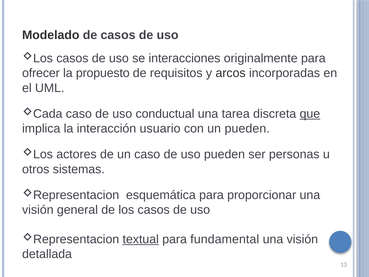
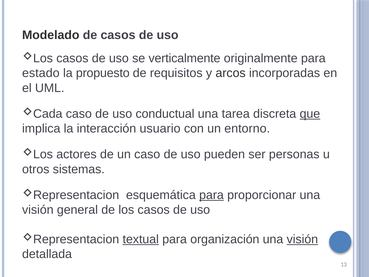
interacciones: interacciones -> verticalmente
ofrecer: ofrecer -> estado
un pueden: pueden -> entorno
para at (211, 195) underline: none -> present
fundamental: fundamental -> organización
visión at (302, 239) underline: none -> present
